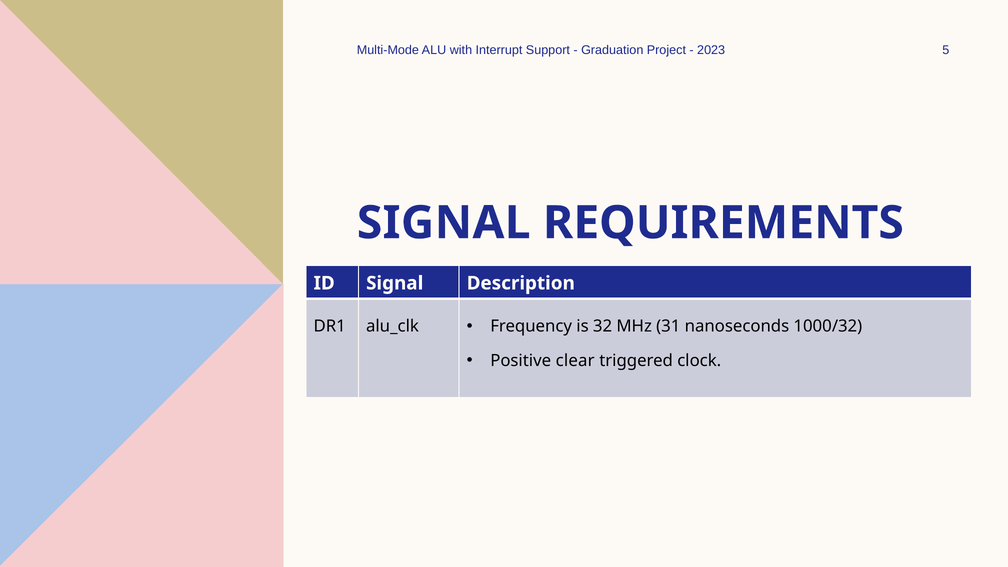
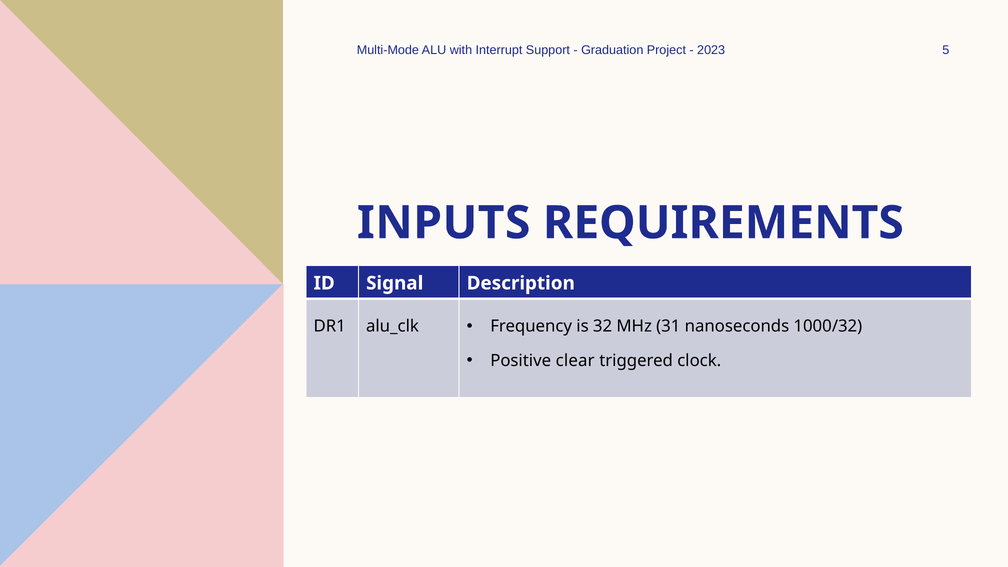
SIGNAL at (444, 223): SIGNAL -> INPUTS
